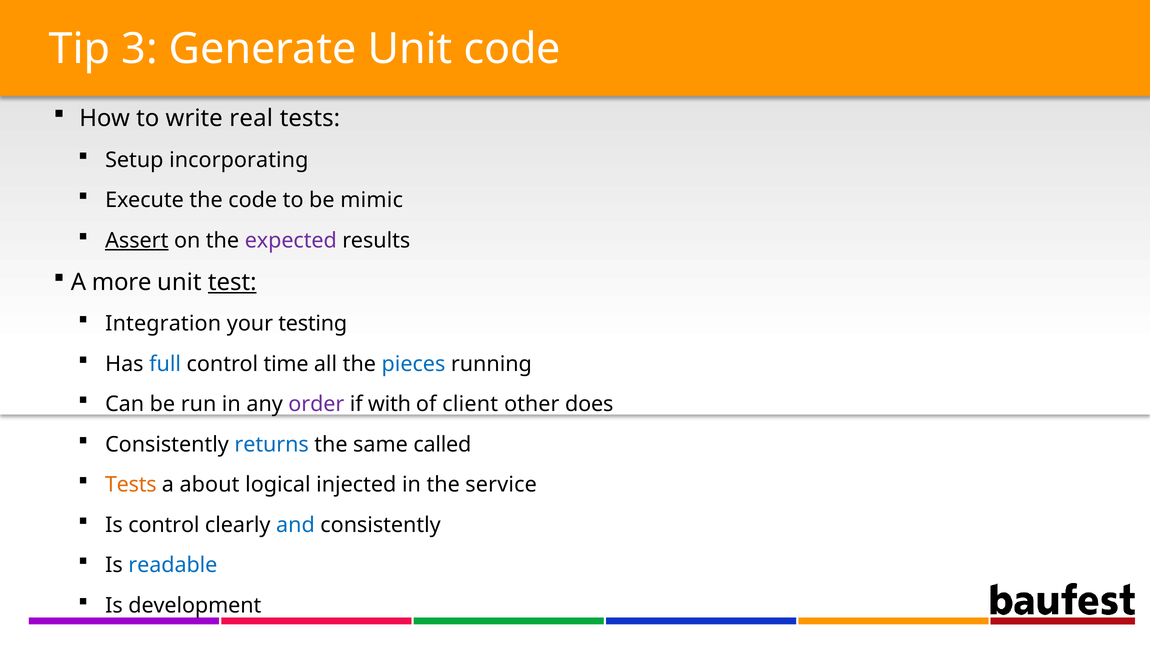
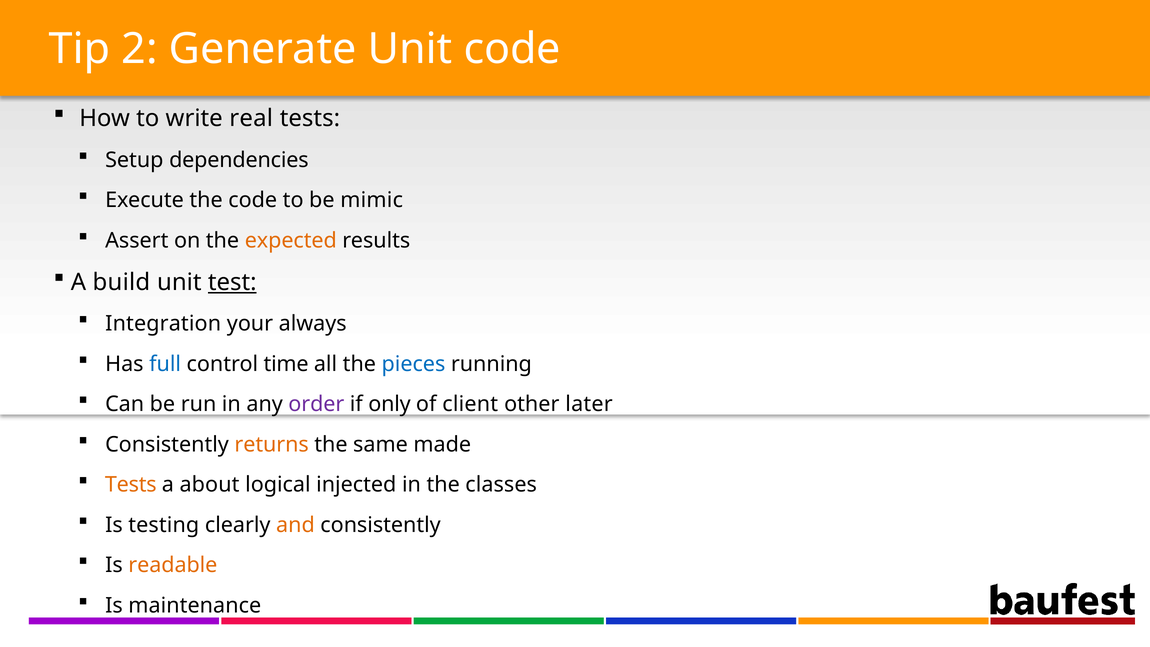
3: 3 -> 2
incorporating: incorporating -> dependencies
Assert underline: present -> none
expected colour: purple -> orange
more: more -> build
testing: testing -> always
with: with -> only
does: does -> later
returns colour: blue -> orange
called: called -> made
service: service -> classes
Is control: control -> testing
and colour: blue -> orange
readable colour: blue -> orange
development: development -> maintenance
